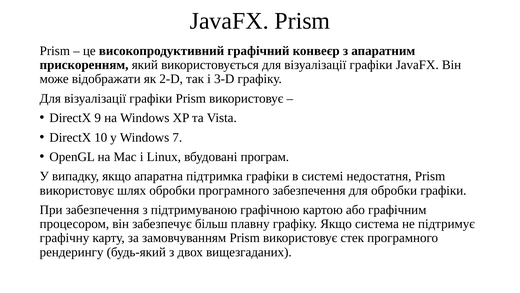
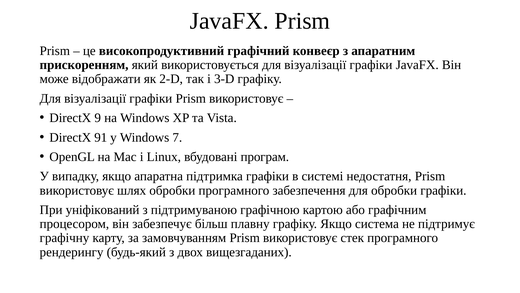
10: 10 -> 91
При забезпечення: забезпечення -> уніфікований
